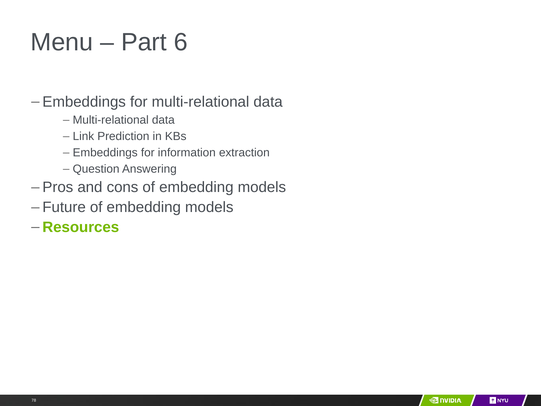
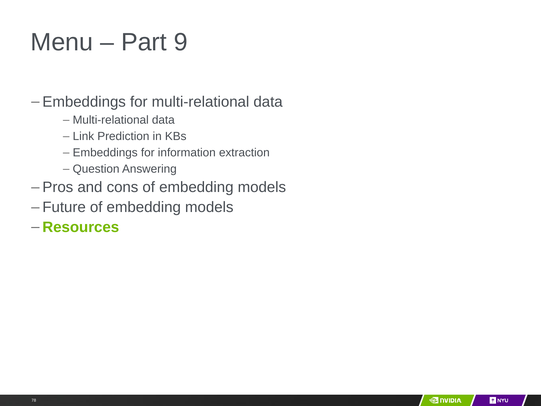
6: 6 -> 9
